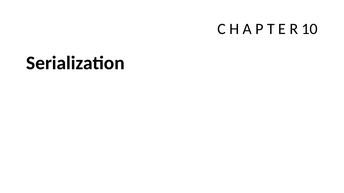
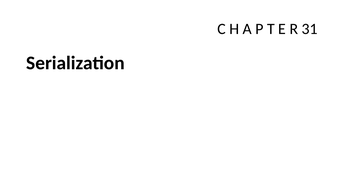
10: 10 -> 31
